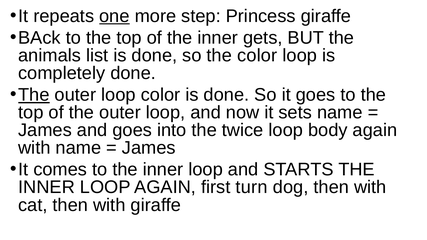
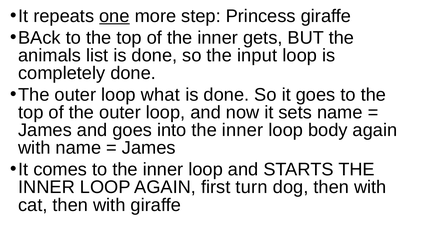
the color: color -> input
The at (34, 95) underline: present -> none
loop color: color -> what
into the twice: twice -> inner
